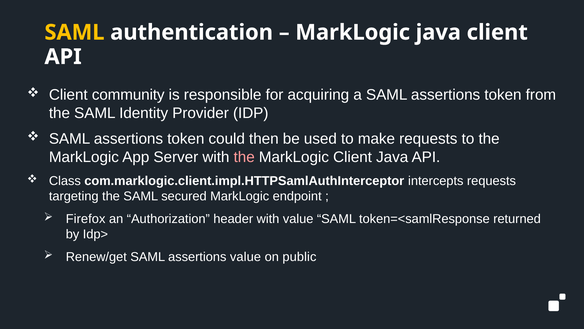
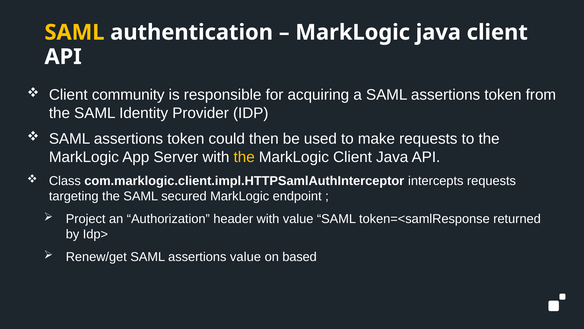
the at (244, 157) colour: pink -> yellow
Firefox: Firefox -> Project
public: public -> based
